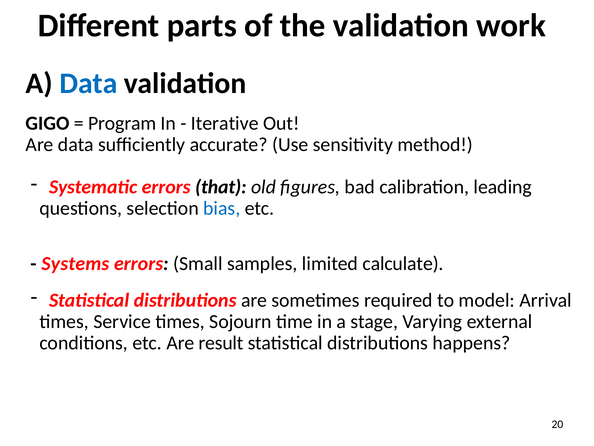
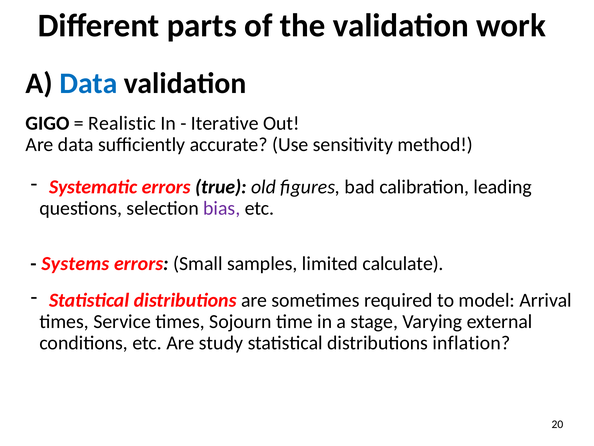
Program: Program -> Realistic
that: that -> true
bias colour: blue -> purple
result: result -> study
happens: happens -> inflation
